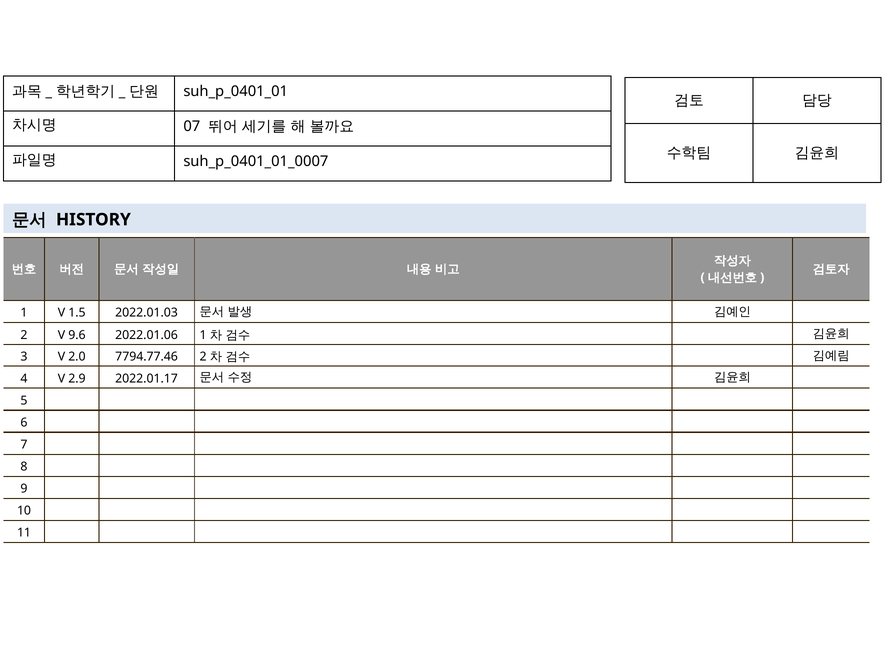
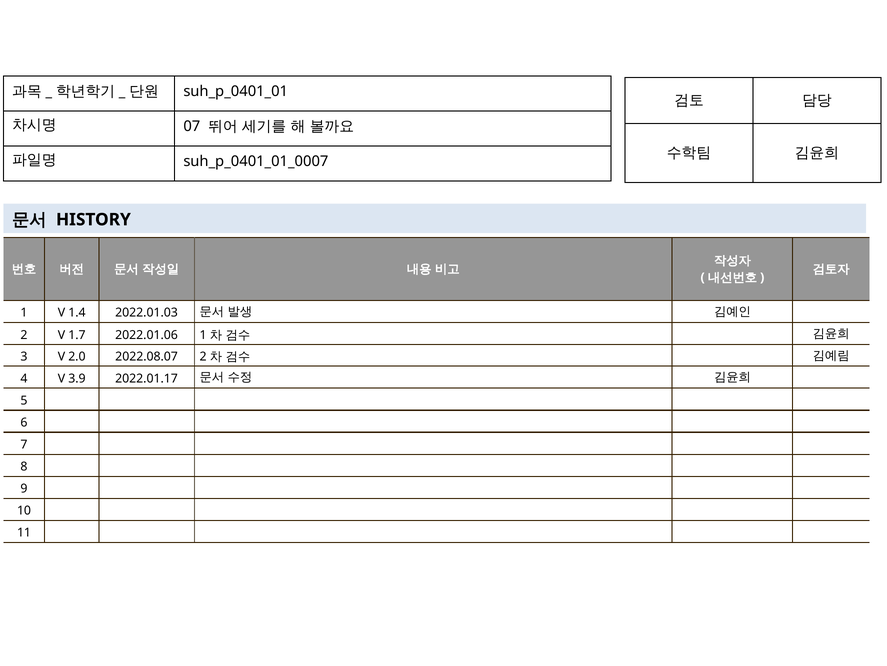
1.5: 1.5 -> 1.4
9.6: 9.6 -> 1.7
7794.77.46: 7794.77.46 -> 2022.08.07
2.9: 2.9 -> 3.9
